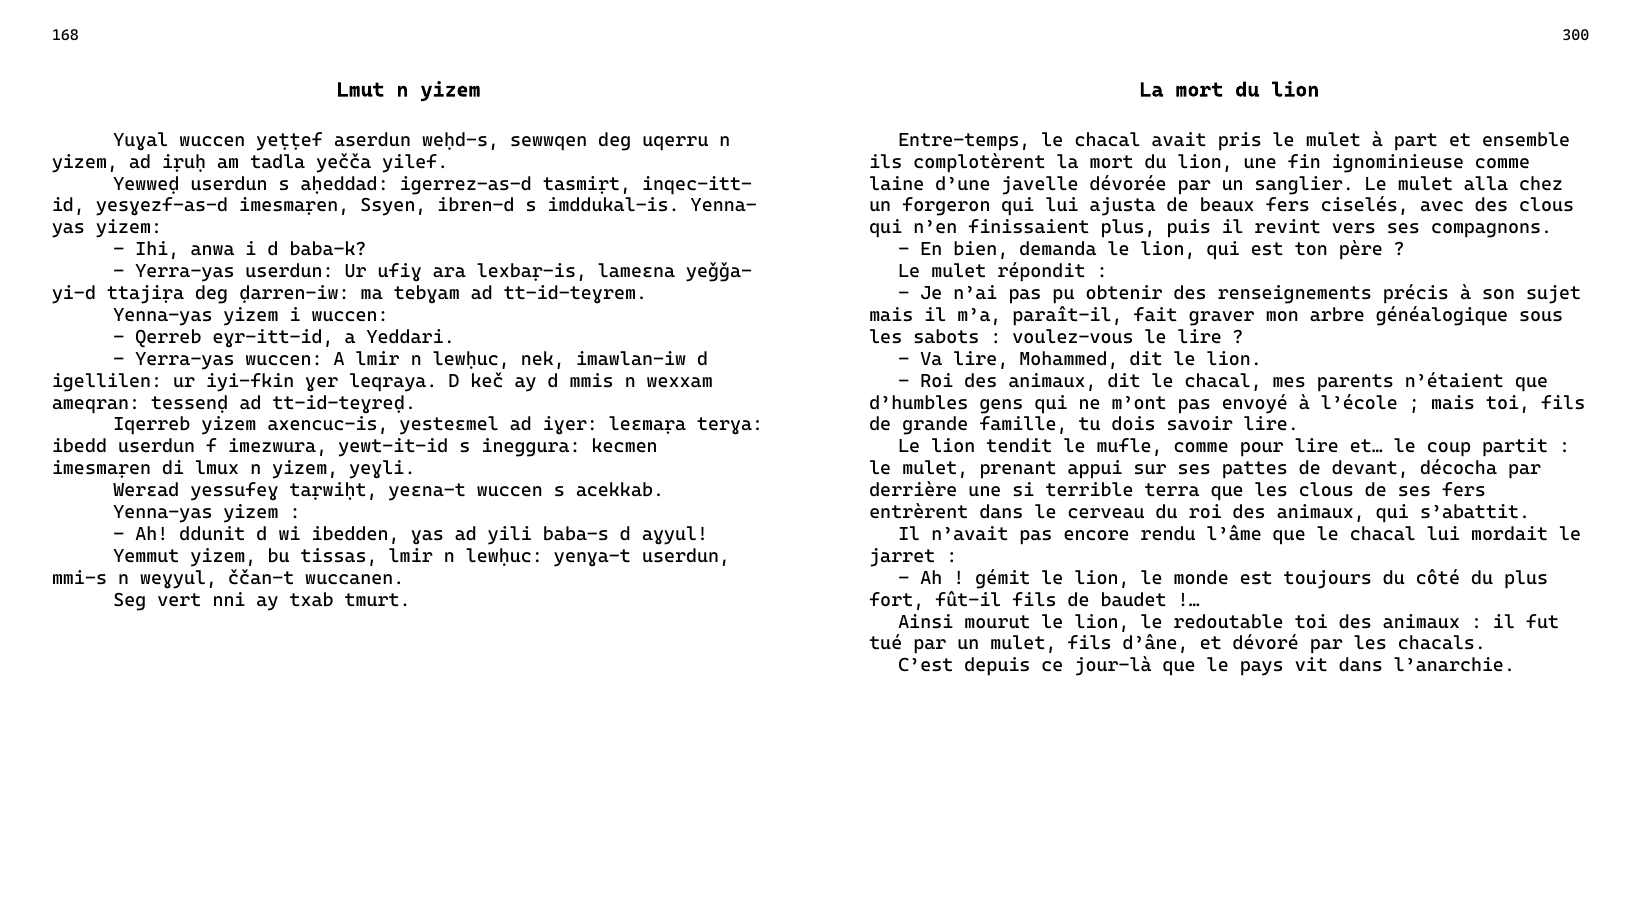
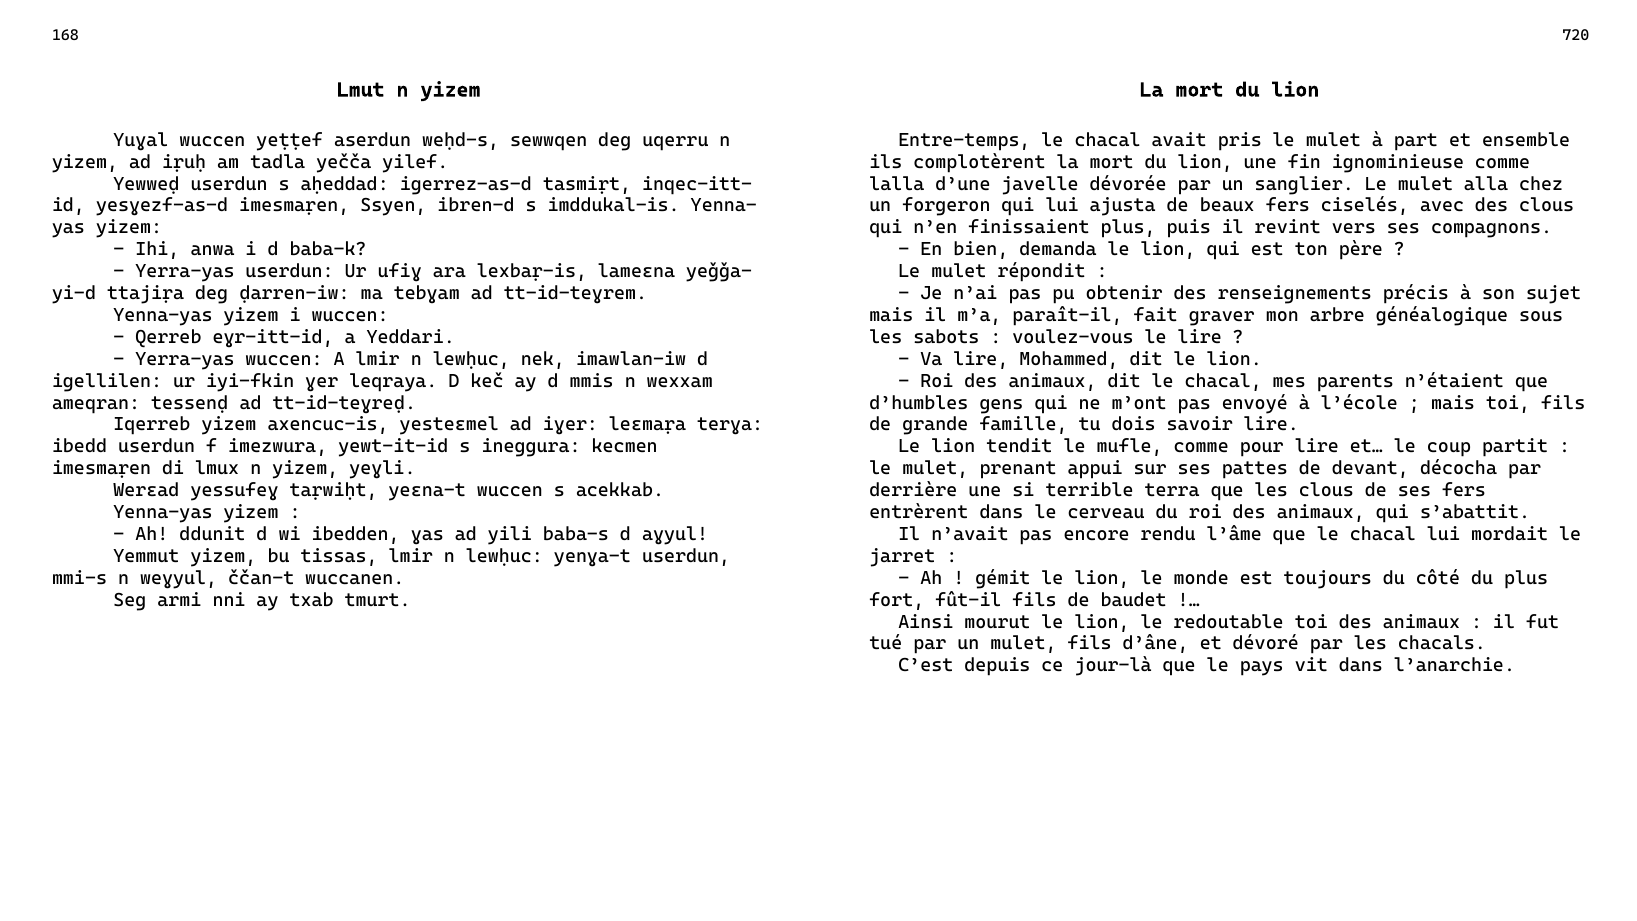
300: 300 -> 720
laine: laine -> lalla
vert: vert -> armi
